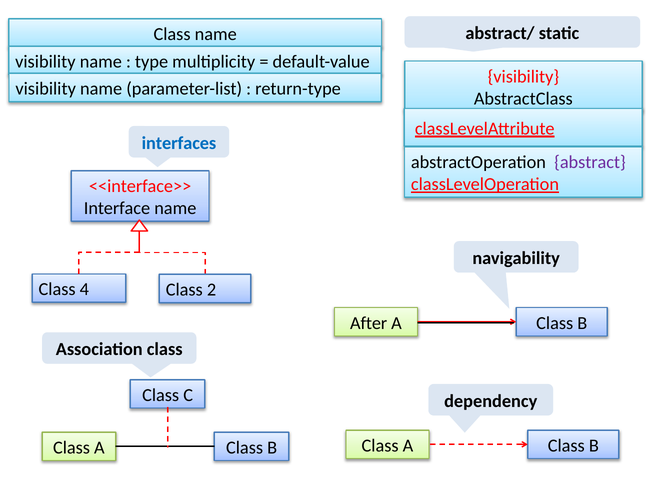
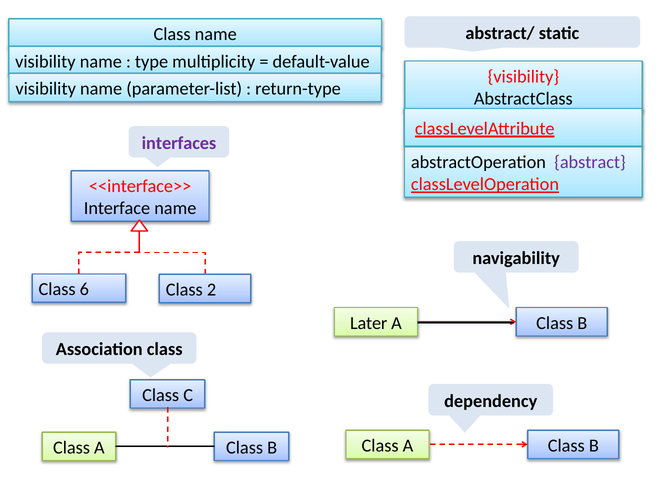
interfaces colour: blue -> purple
4: 4 -> 6
After: After -> Later
